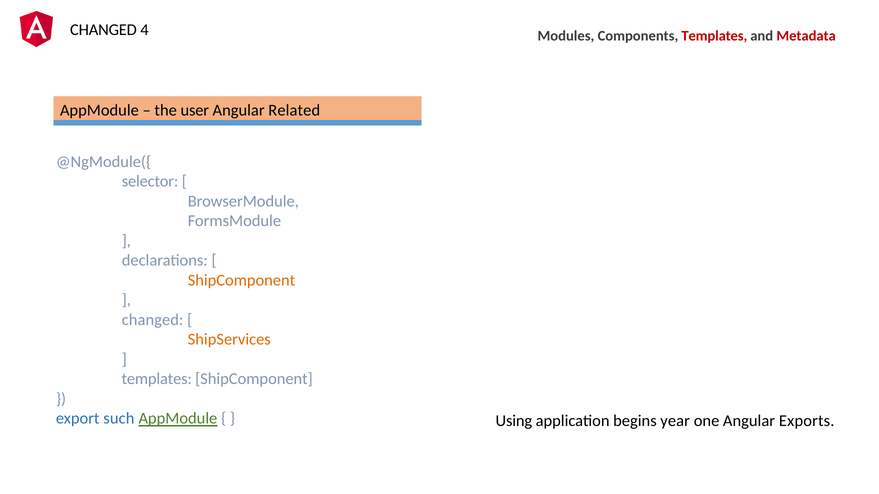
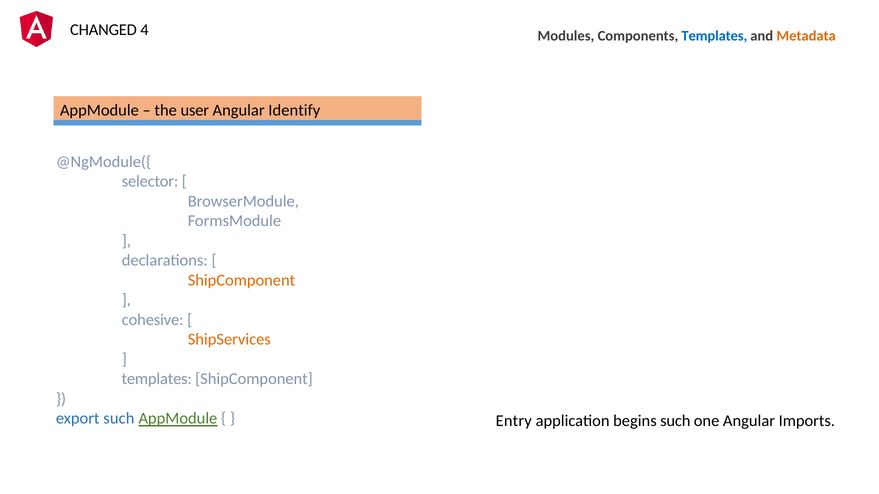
Templates at (714, 36) colour: red -> blue
Metadata colour: red -> orange
Related: Related -> Identify
changed at (153, 320): changed -> cohesive
Using: Using -> Entry
begins year: year -> such
Exports: Exports -> Imports
